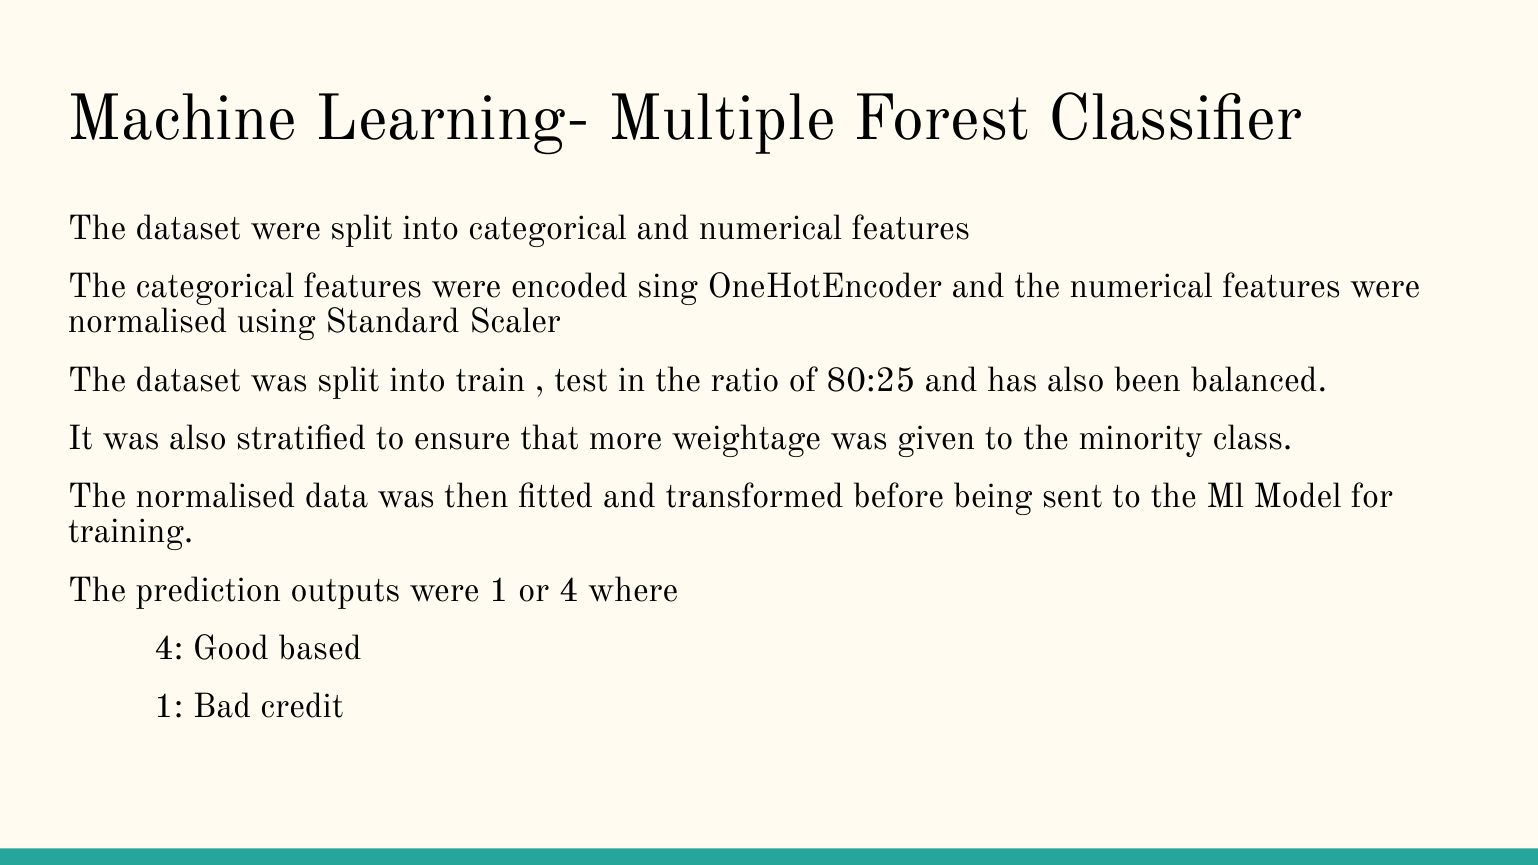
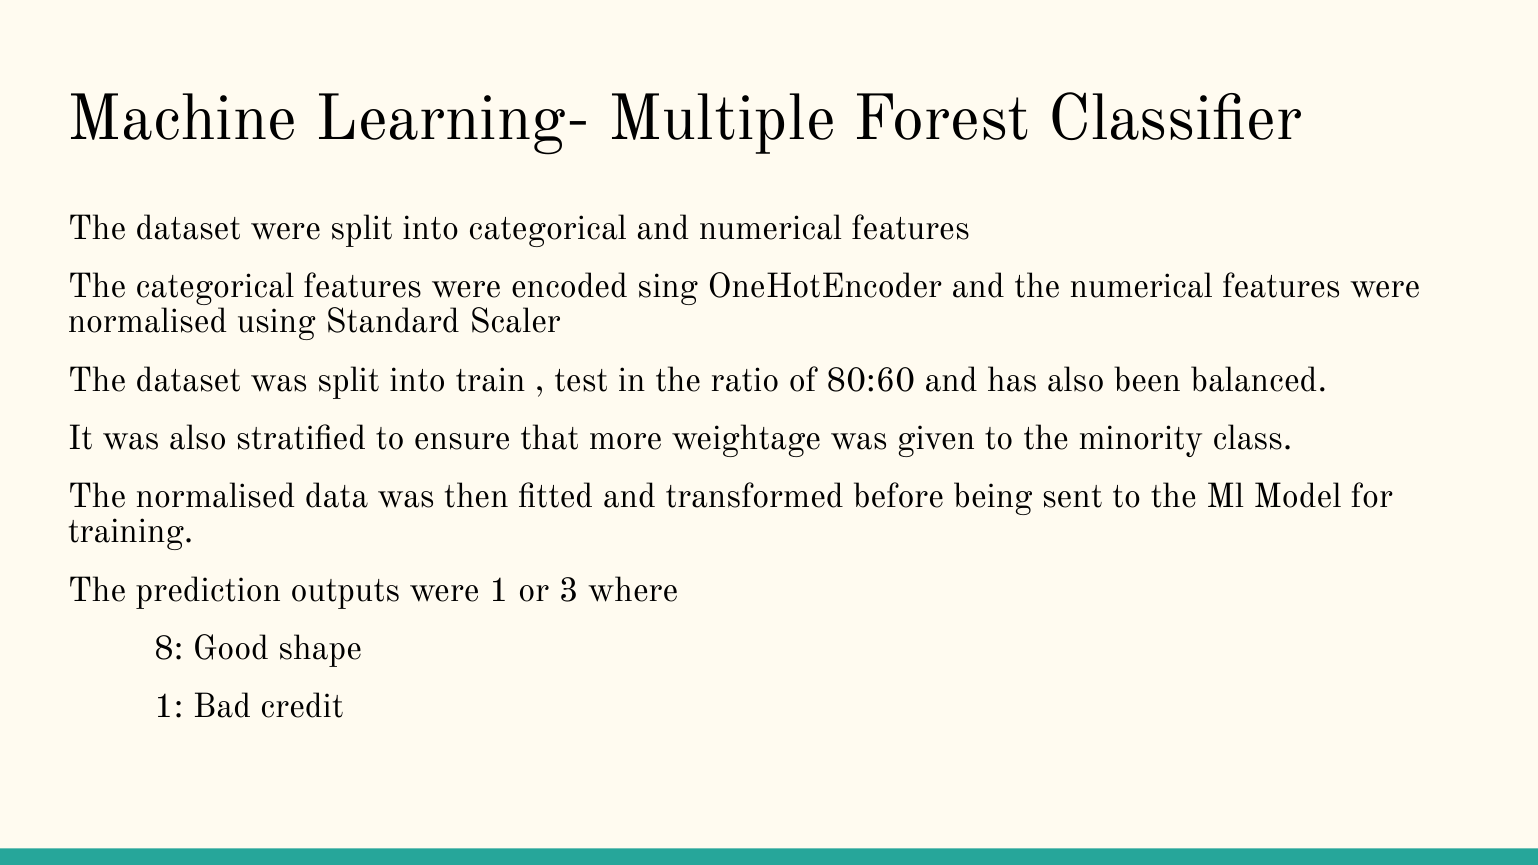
80:25: 80:25 -> 80:60
or 4: 4 -> 3
4 at (169, 648): 4 -> 8
based: based -> shape
